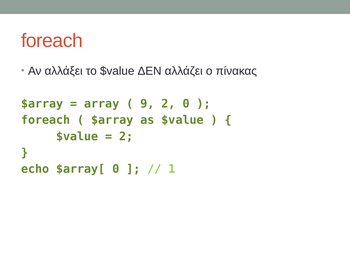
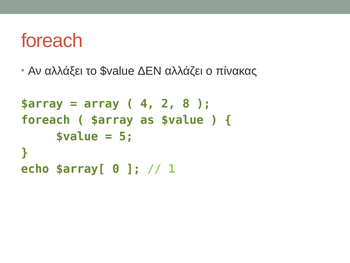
9: 9 -> 4
2 0: 0 -> 8
2 at (126, 136): 2 -> 5
